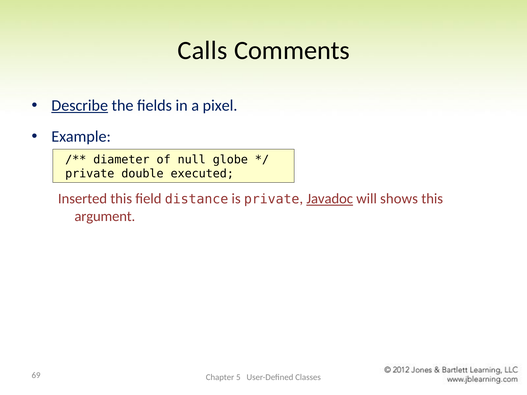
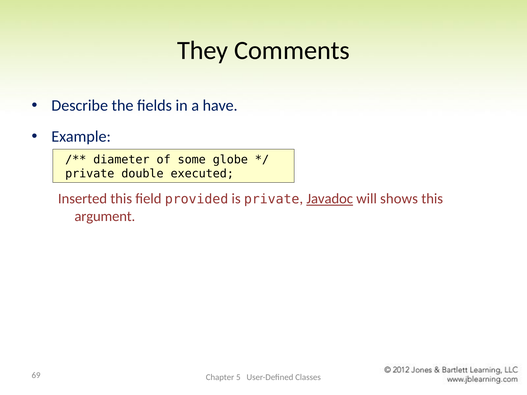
Calls: Calls -> They
Describe underline: present -> none
pixel: pixel -> have
null: null -> some
distance: distance -> provided
